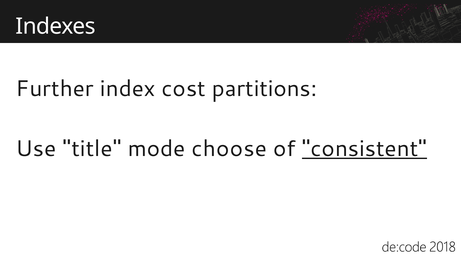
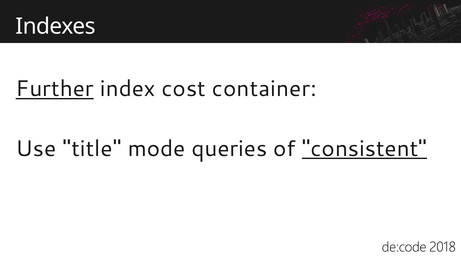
Further underline: none -> present
partitions: partitions -> container
choose: choose -> queries
